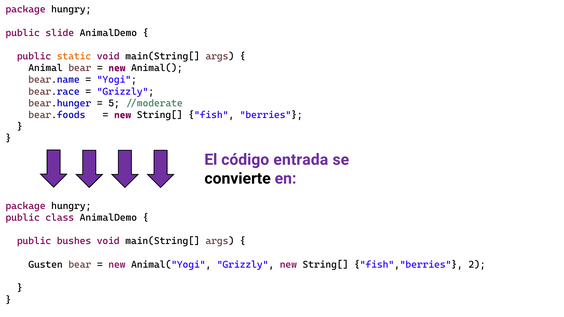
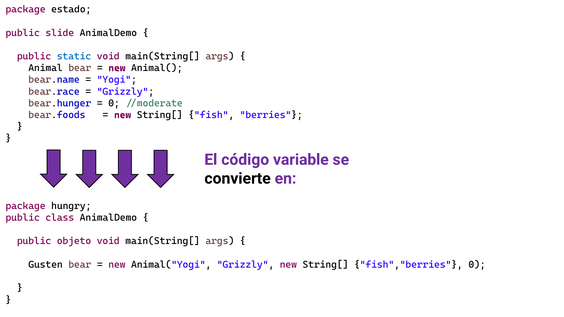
hungry at (71, 9): hungry -> estado
static colour: orange -> blue
5 at (114, 103): 5 -> 0
entrada: entrada -> variable
bushes: bushes -> objeto
fish","berries 2: 2 -> 0
